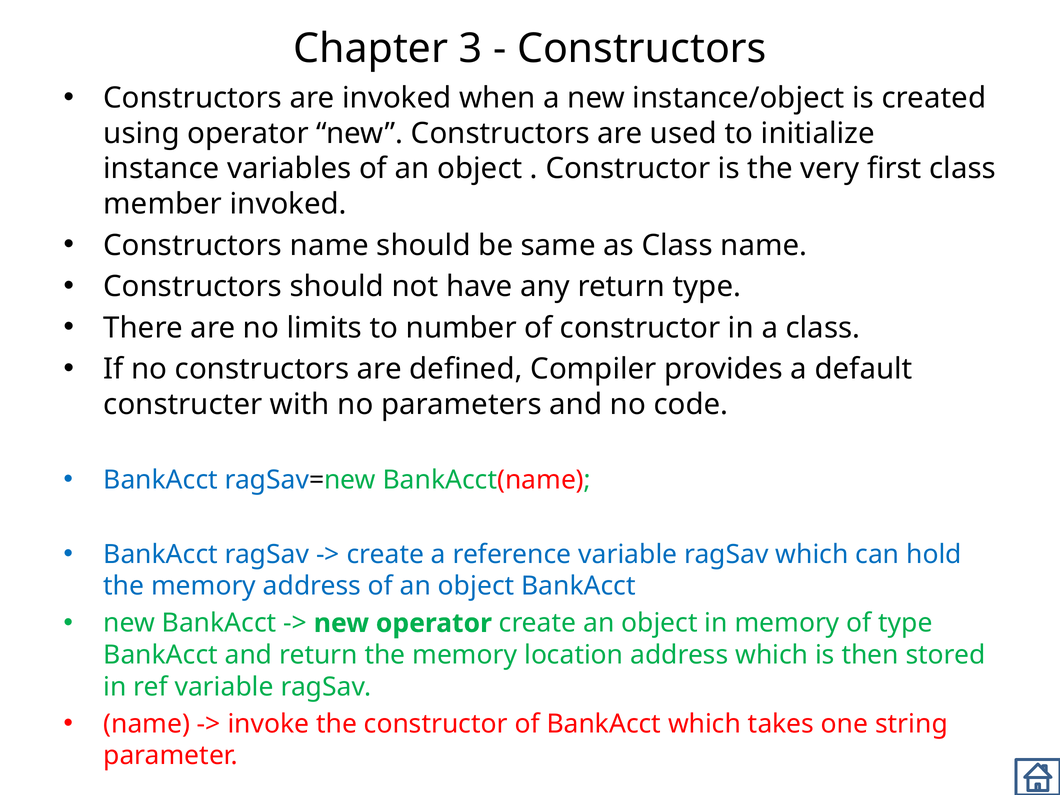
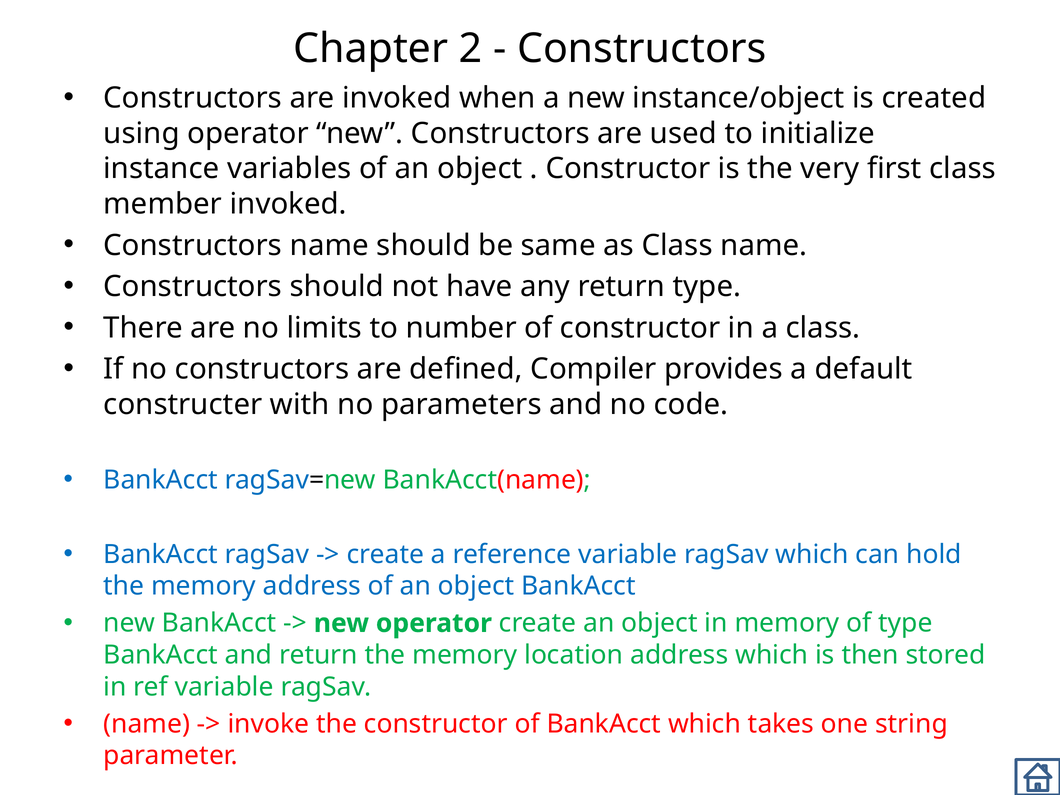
3: 3 -> 2
